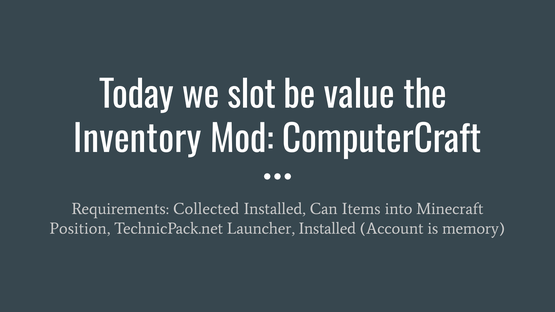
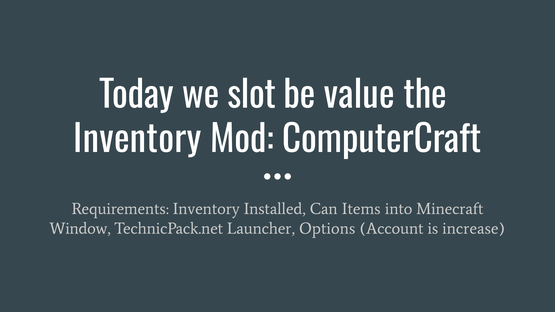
Requirements Collected: Collected -> Inventory
Position: Position -> Window
Launcher Installed: Installed -> Options
memory: memory -> increase
